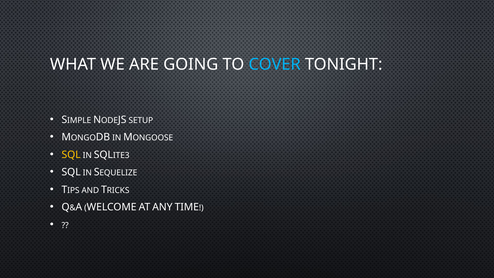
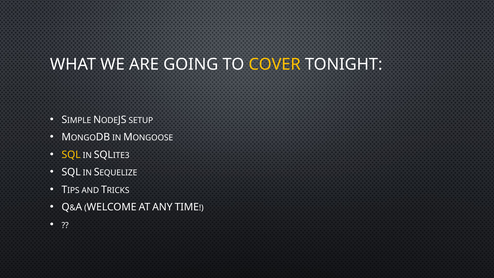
COVER colour: light blue -> yellow
